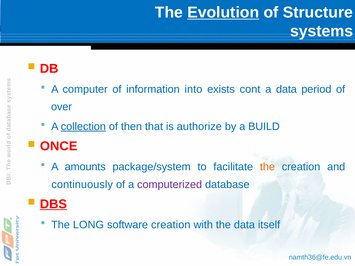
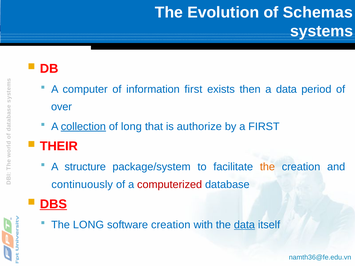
Evolution underline: present -> none
Structure: Structure -> Schemas
information into: into -> first
cont: cont -> then
of then: then -> long
a BUILD: BUILD -> FIRST
ONCE: ONCE -> THEIR
amounts: amounts -> structure
computerized colour: purple -> red
data at (244, 225) underline: none -> present
